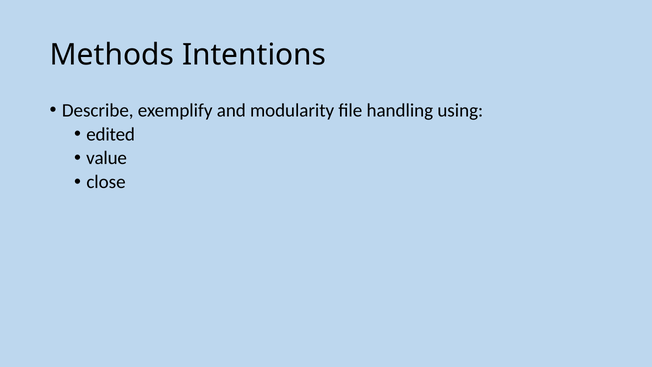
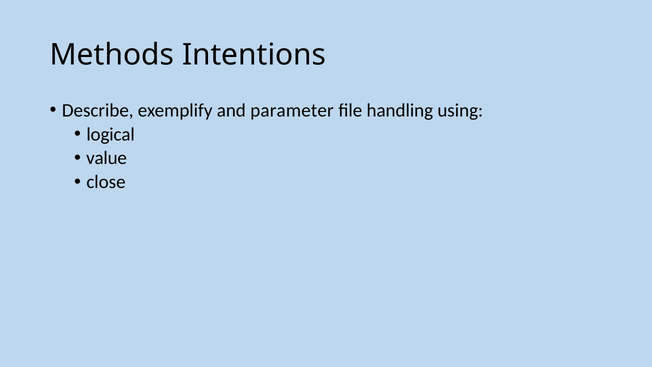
modularity: modularity -> parameter
edited: edited -> logical
